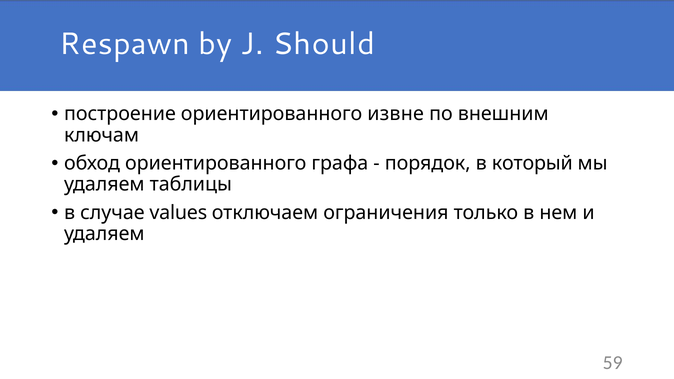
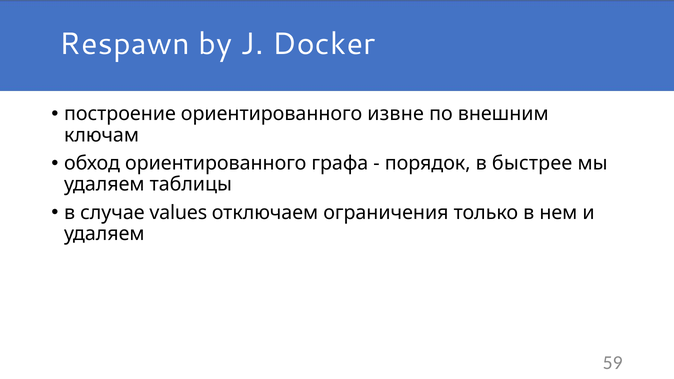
Should: Should -> Docker
который: который -> быстрее
